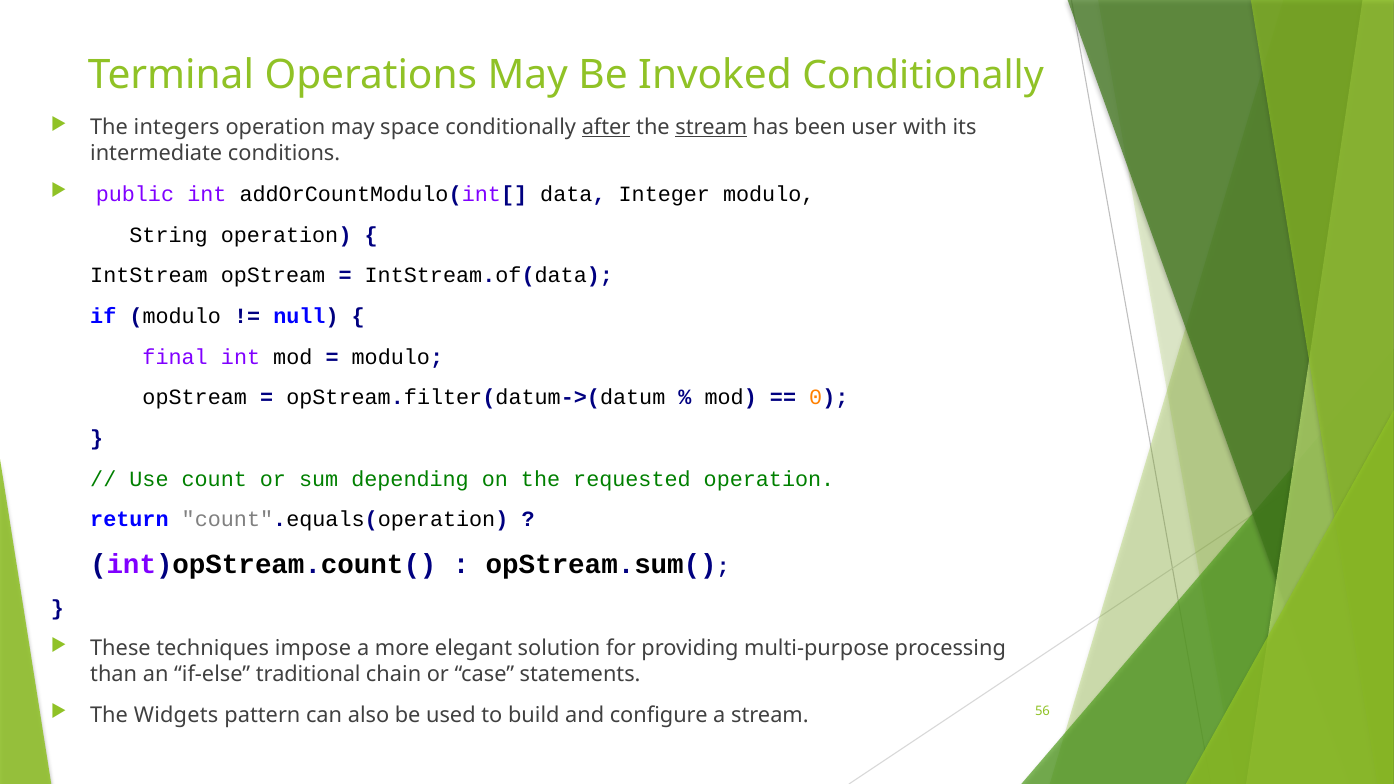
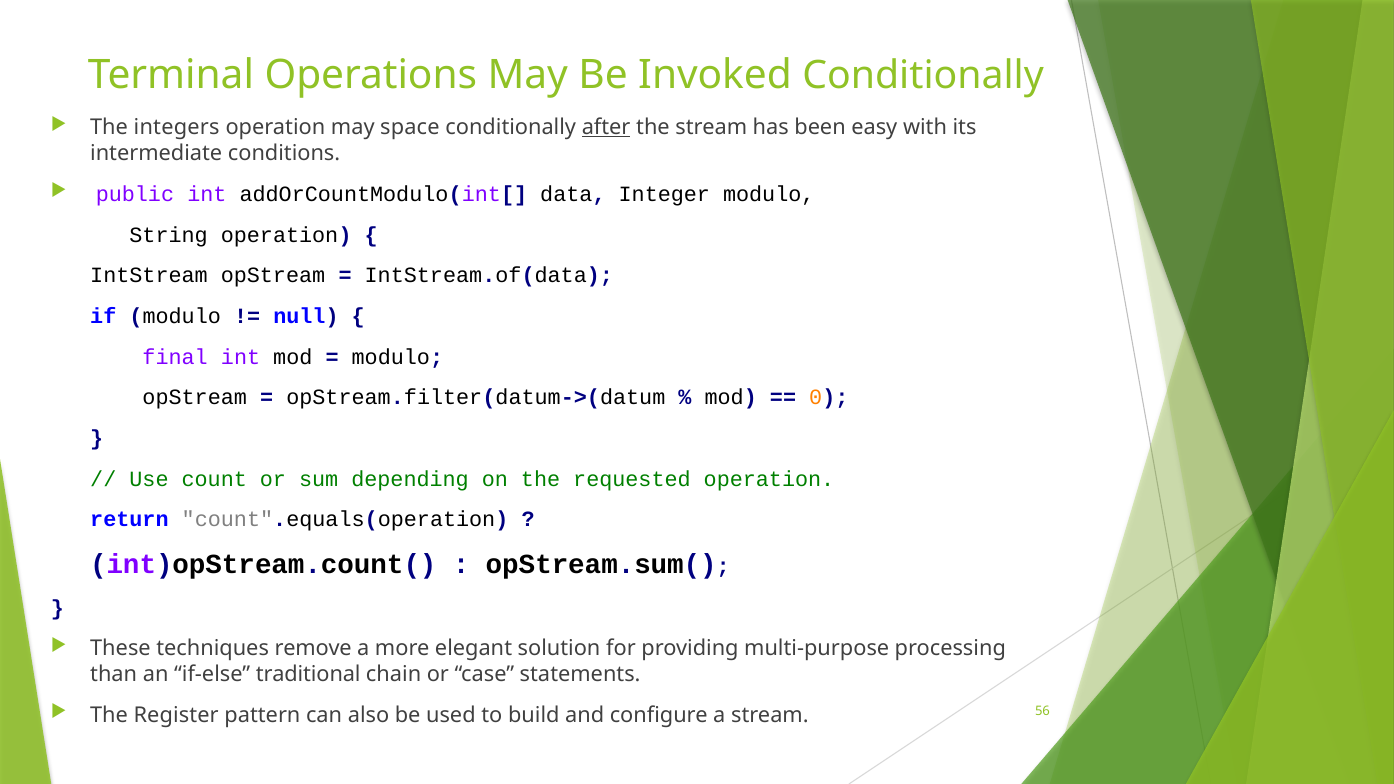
stream at (711, 127) underline: present -> none
user: user -> easy
impose: impose -> remove
Widgets: Widgets -> Register
